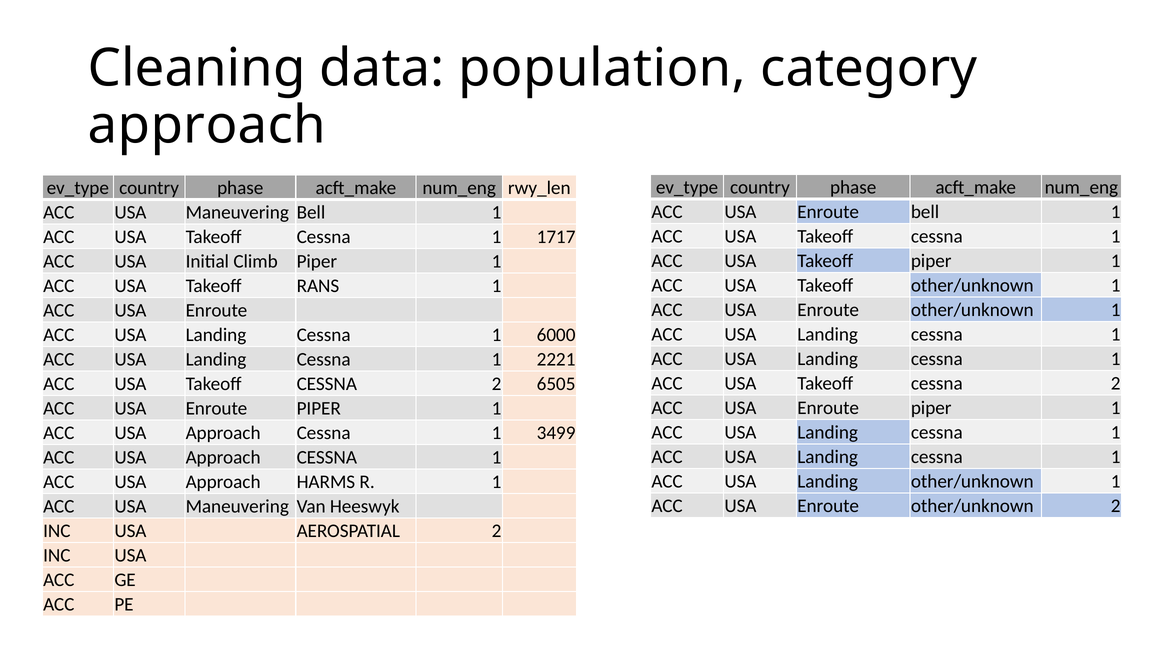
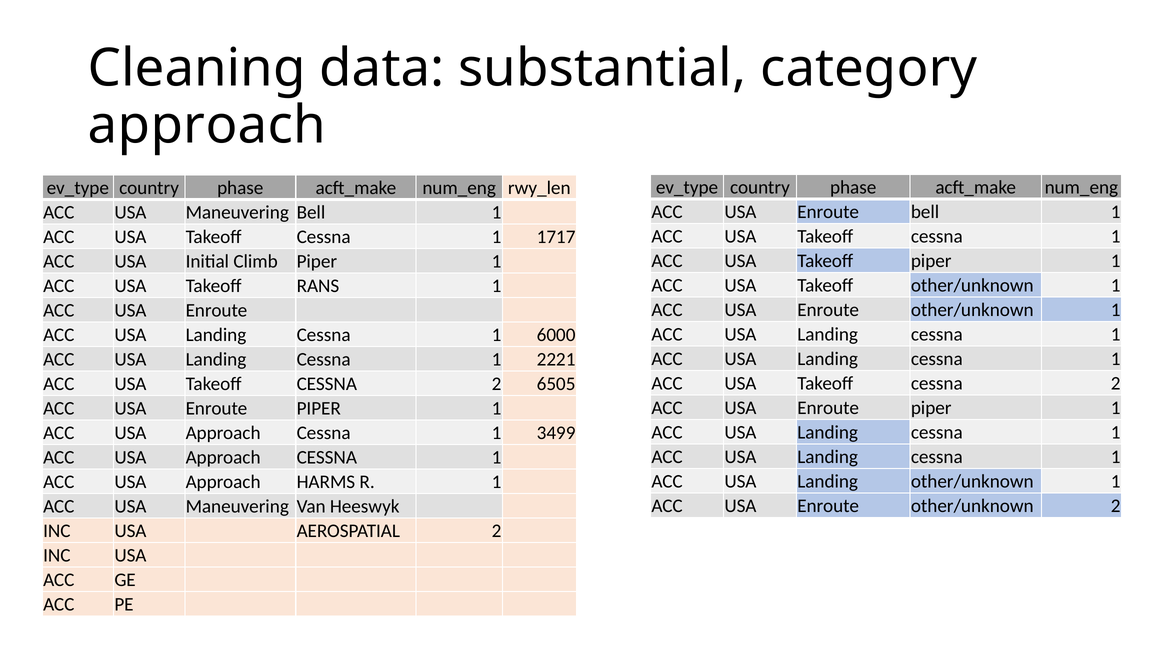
population: population -> substantial
